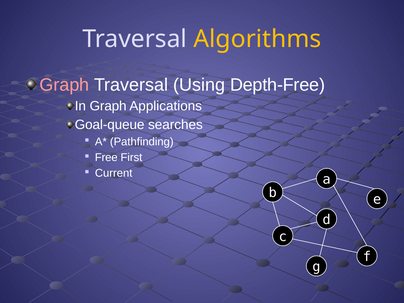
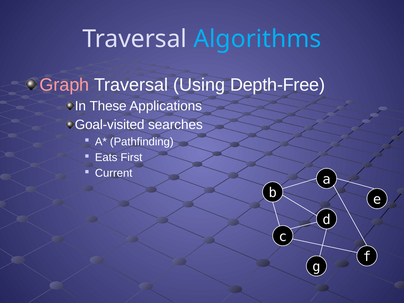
Algorithms colour: yellow -> light blue
In Graph: Graph -> These
Goal-queue: Goal-queue -> Goal-visited
Free: Free -> Eats
